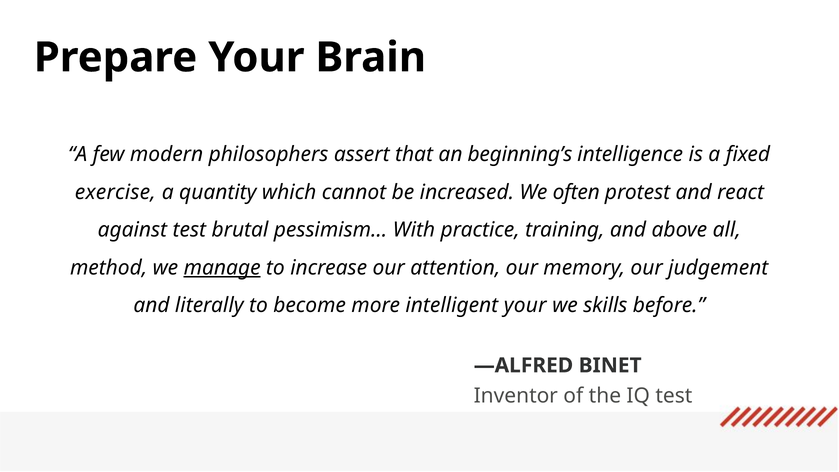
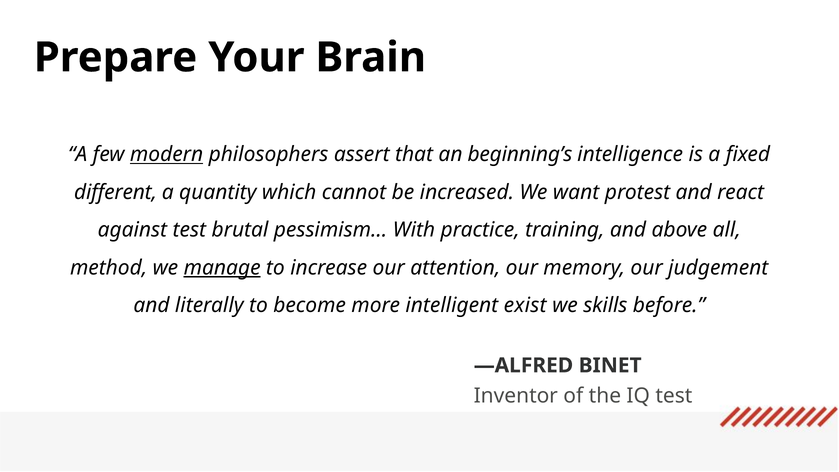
modern underline: none -> present
exercise: exercise -> different
often: often -> want
intelligent your: your -> exist
